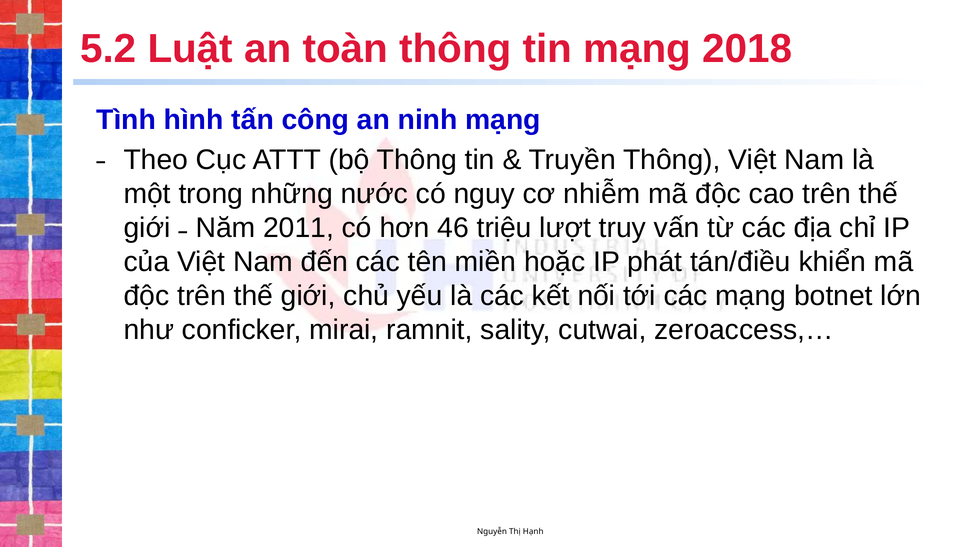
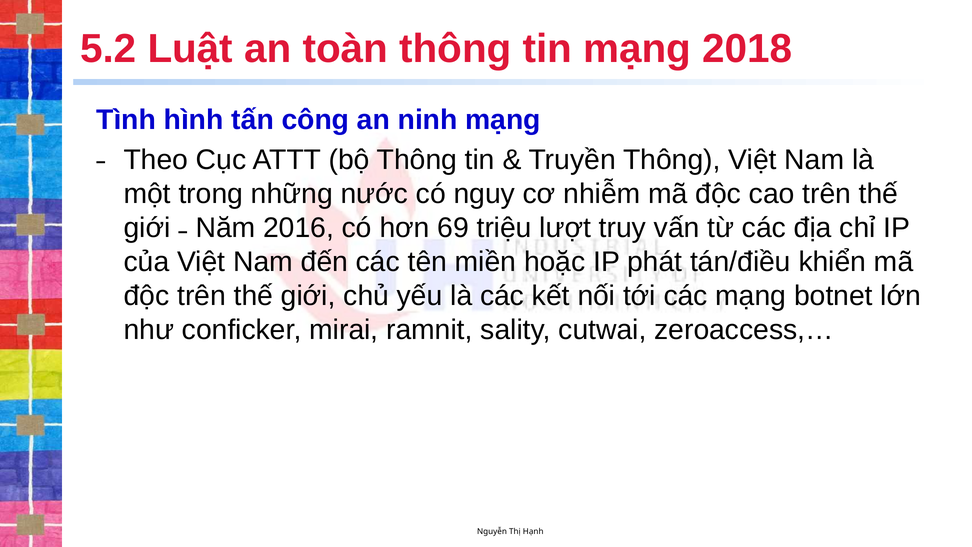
2011: 2011 -> 2016
46: 46 -> 69
